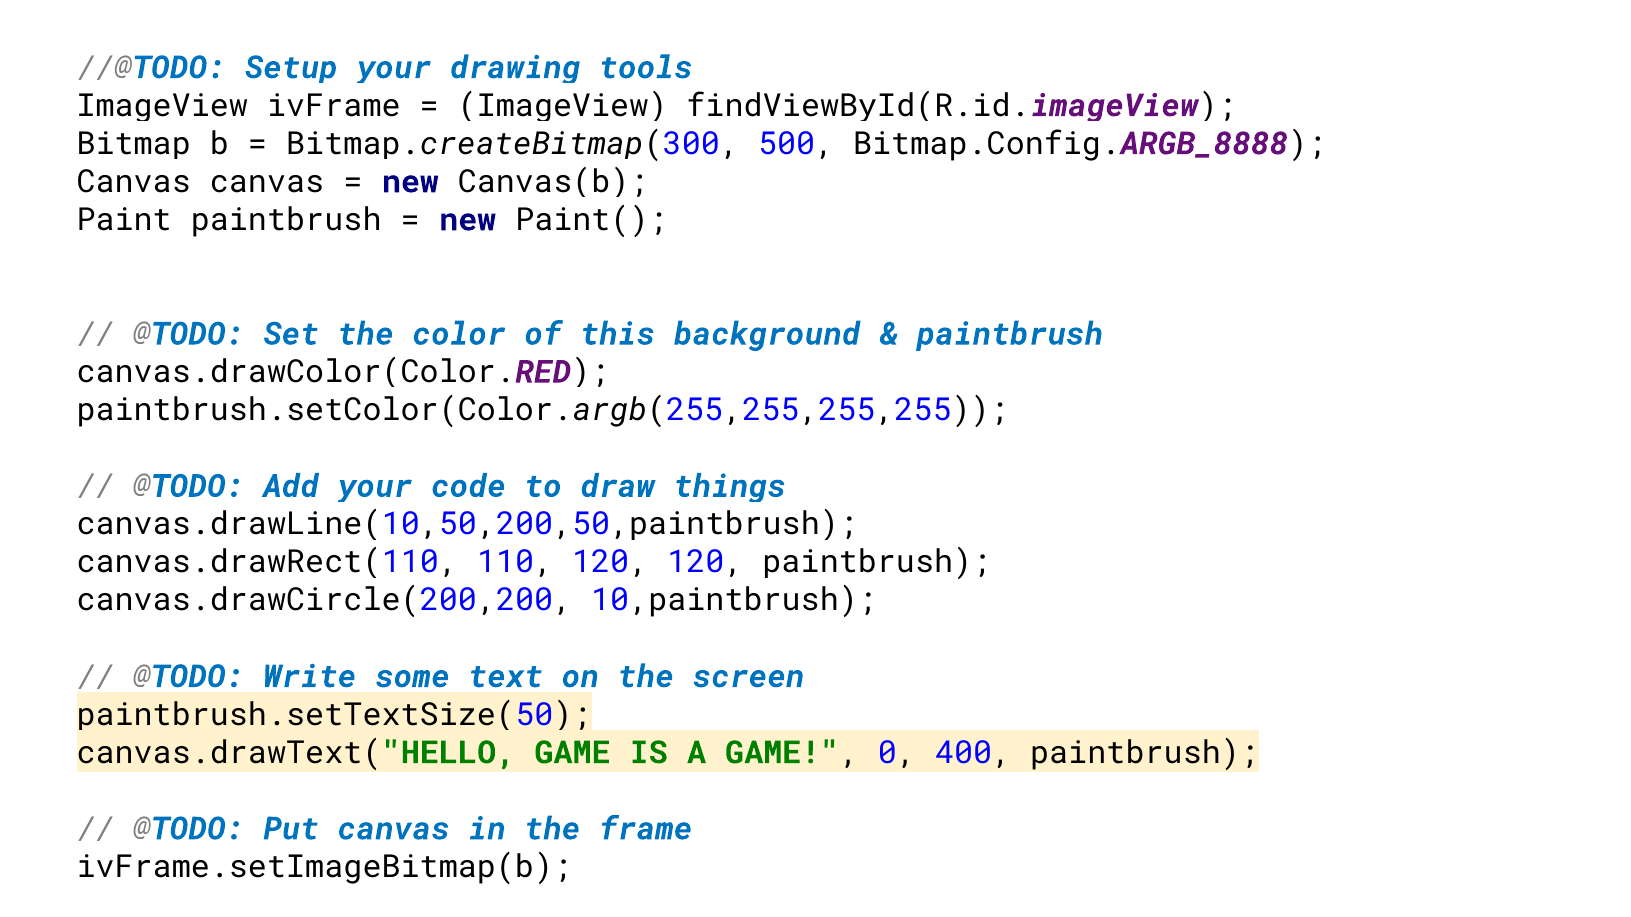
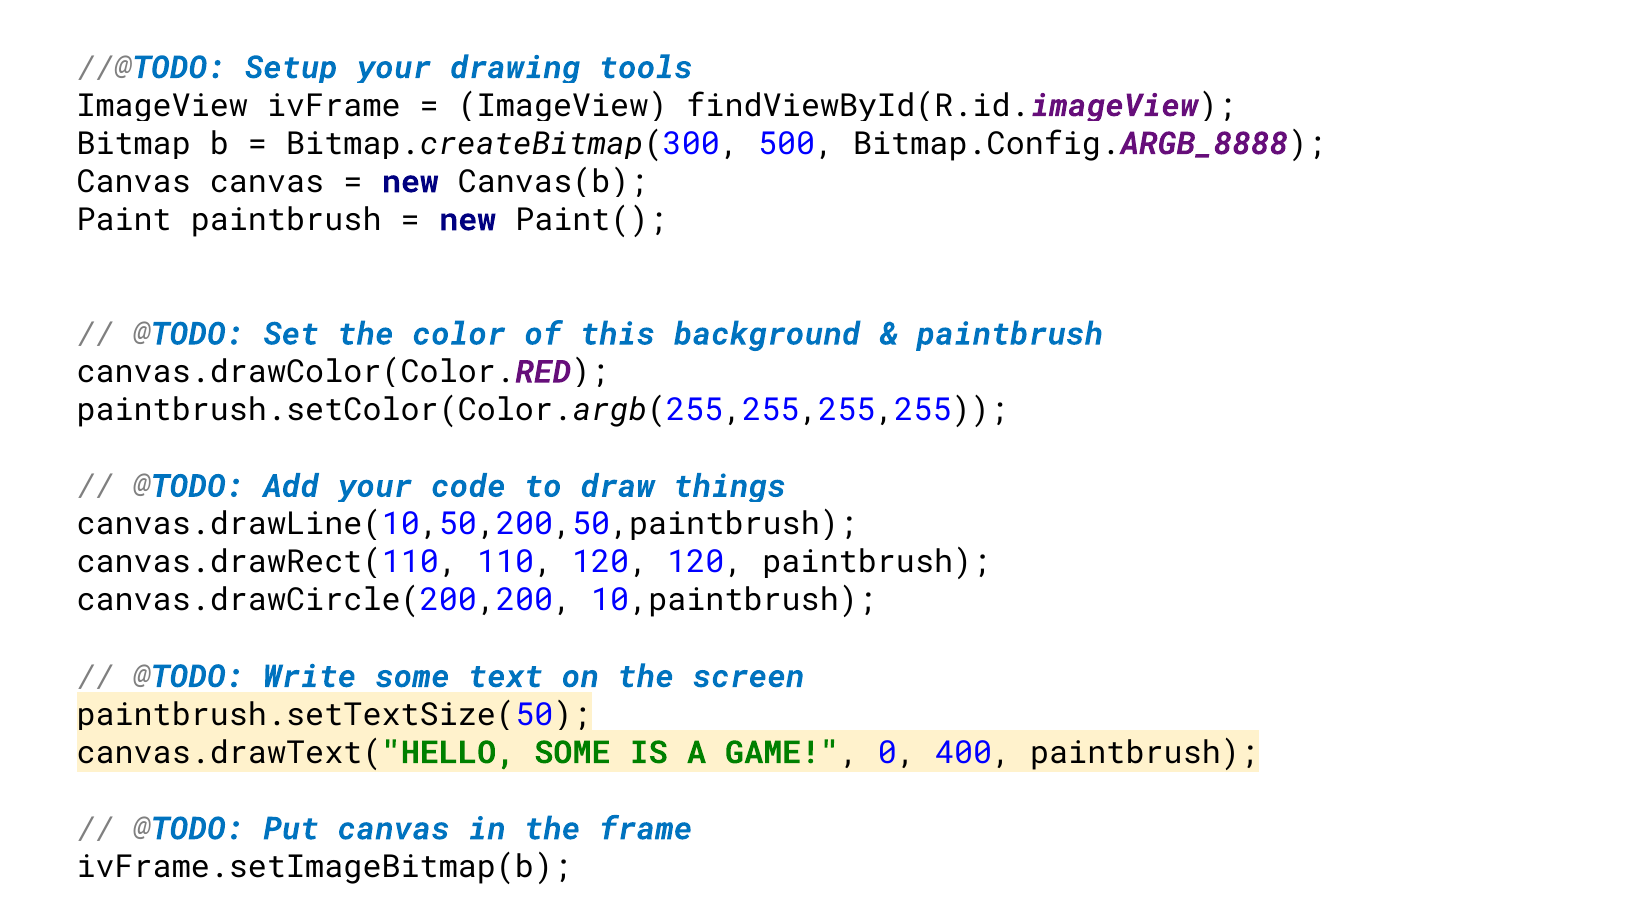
canvas.drawText("HELLO GAME: GAME -> SOME
